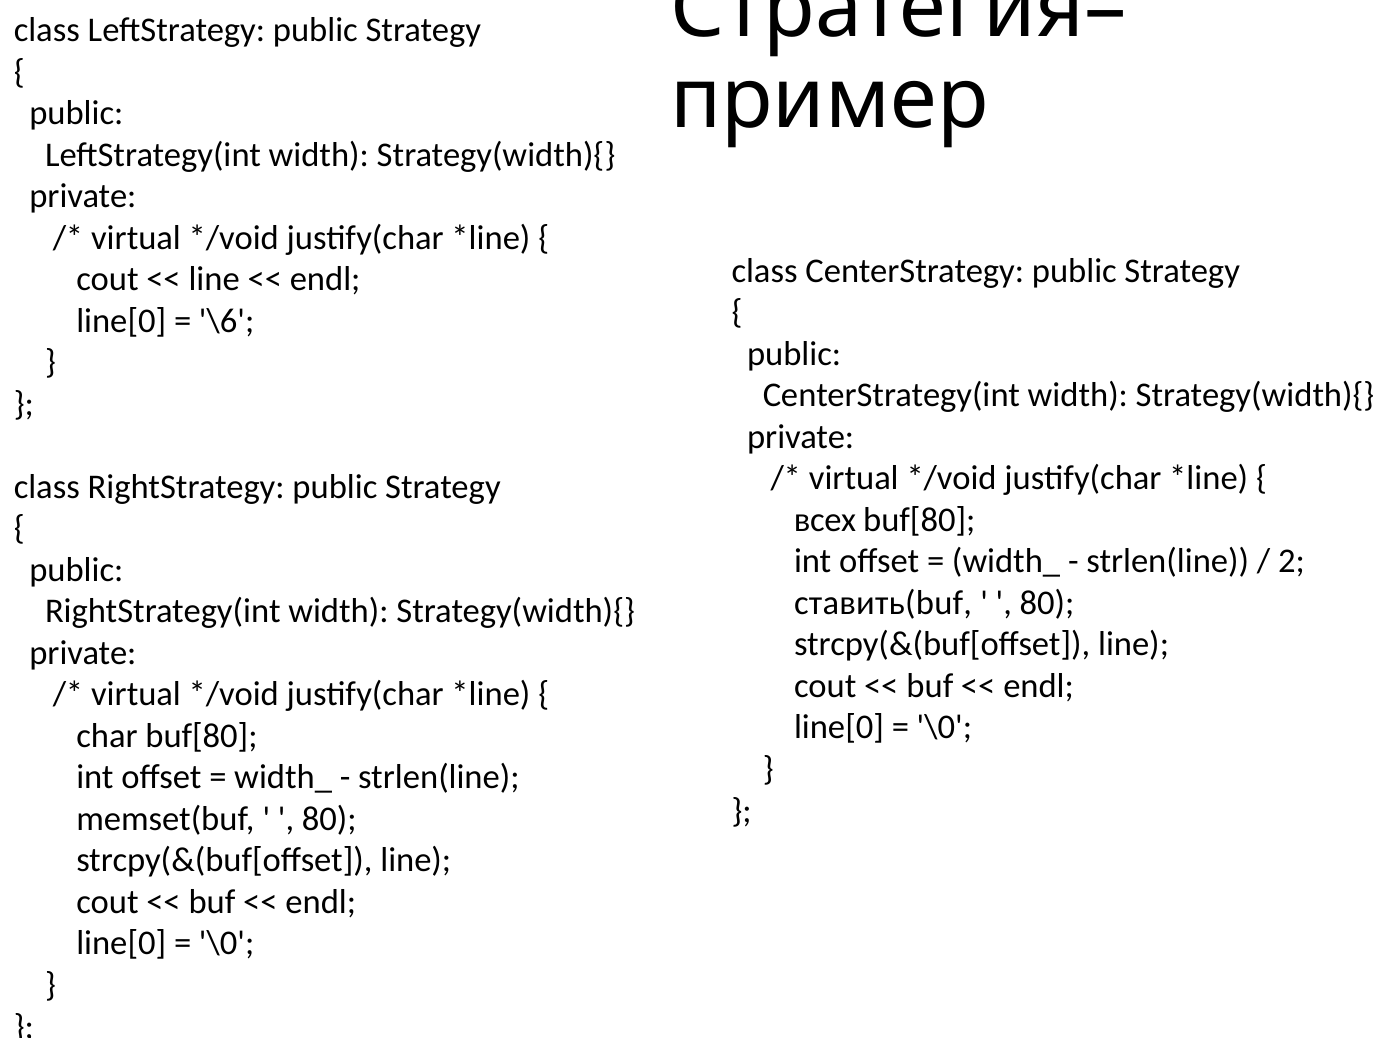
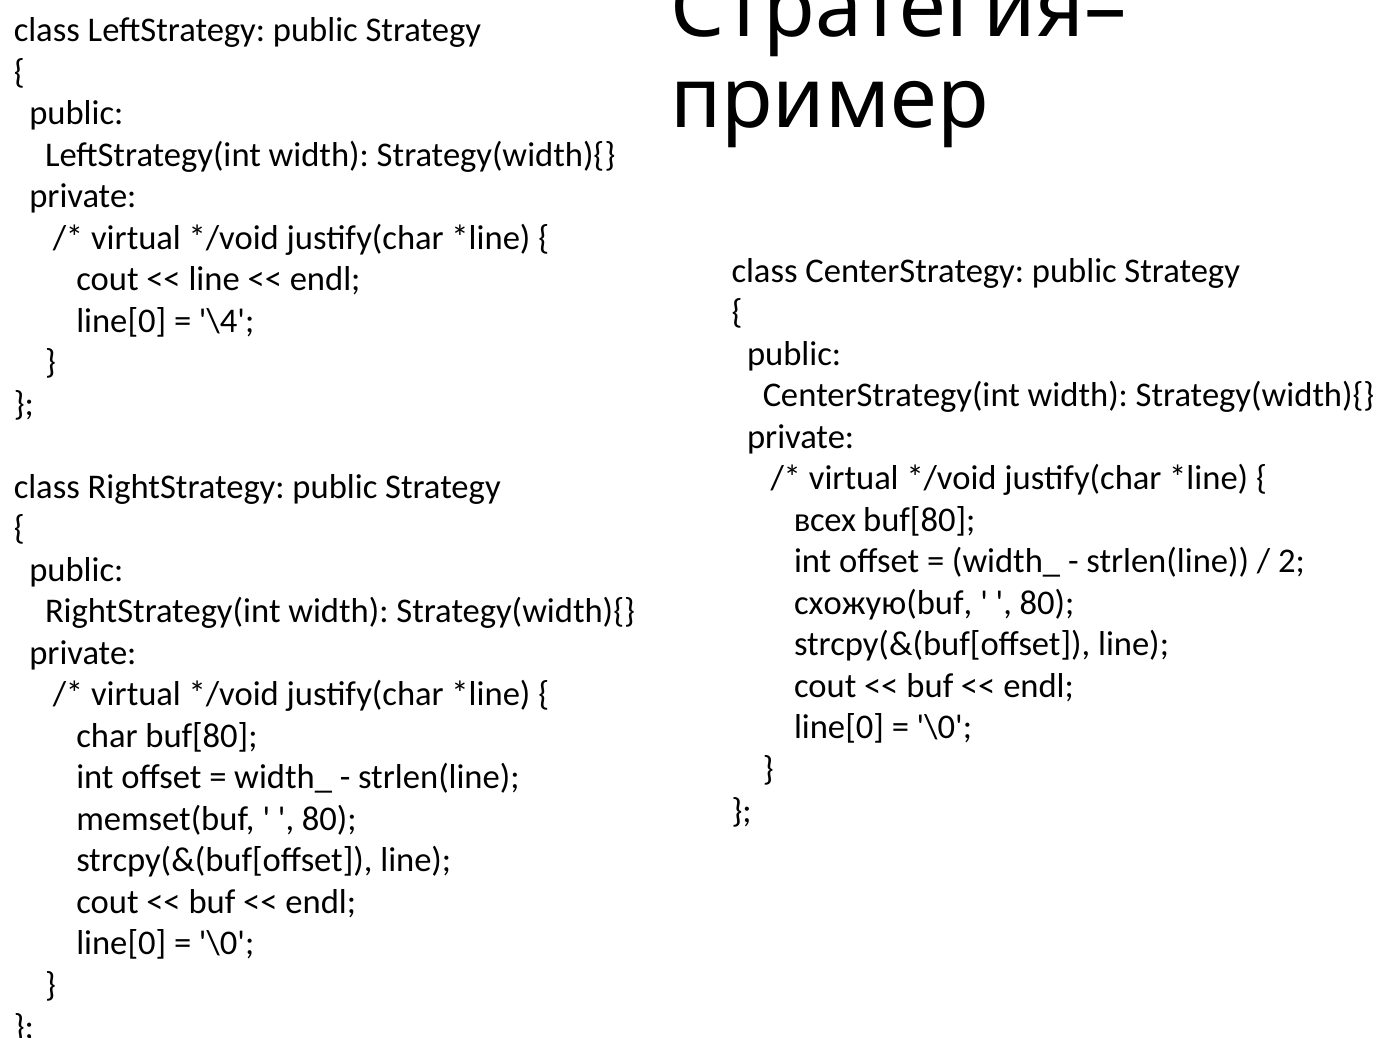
\6: \6 -> \4
ставить(buf: ставить(buf -> схожую(buf
